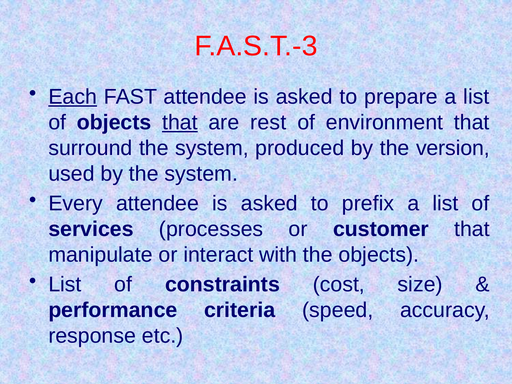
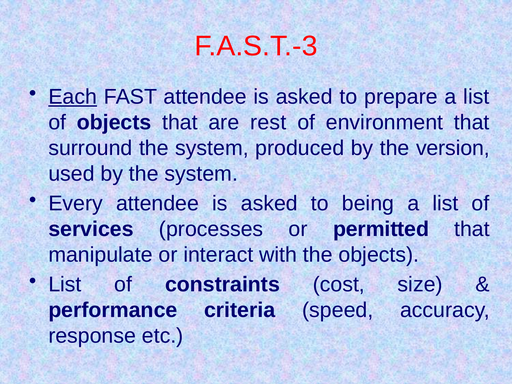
that at (180, 122) underline: present -> none
prefix: prefix -> being
customer: customer -> permitted
